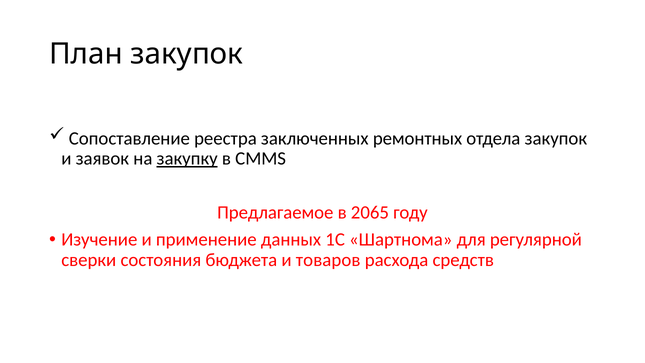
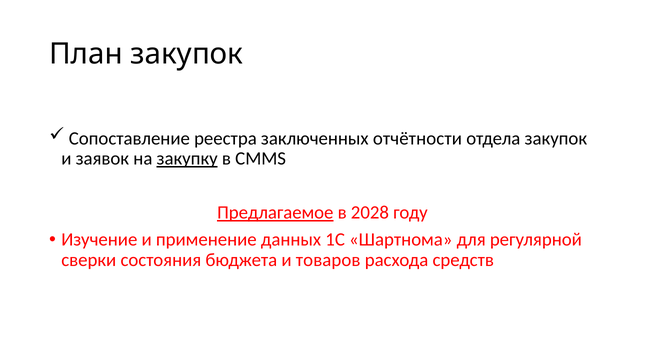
ремонтных: ремонтных -> отчётности
Предлагаемое underline: none -> present
2065: 2065 -> 2028
